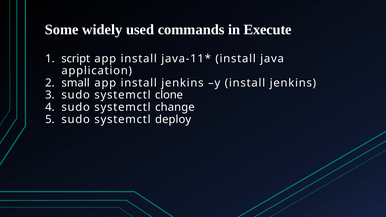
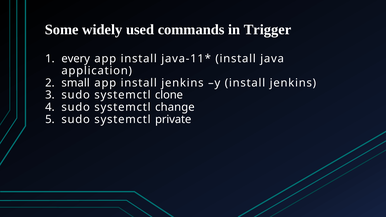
Execute: Execute -> Trigger
script: script -> every
deploy: deploy -> private
